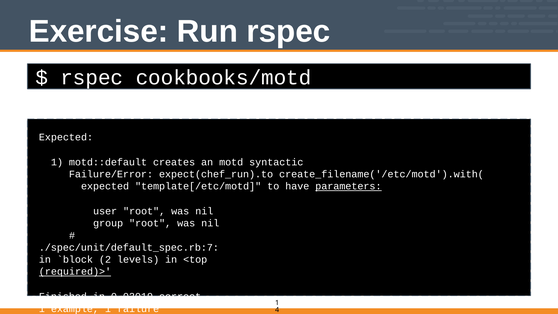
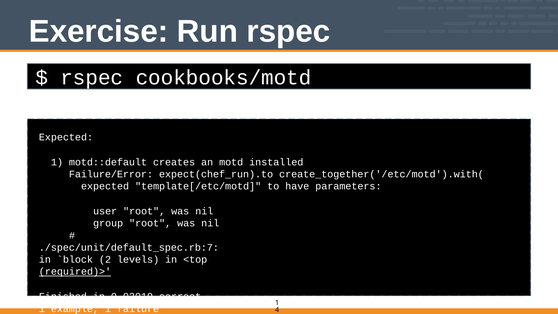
syntactic: syntactic -> installed
create_filename('/etc/motd').with(: create_filename('/etc/motd').with( -> create_together('/etc/motd').with(
parameters underline: present -> none
